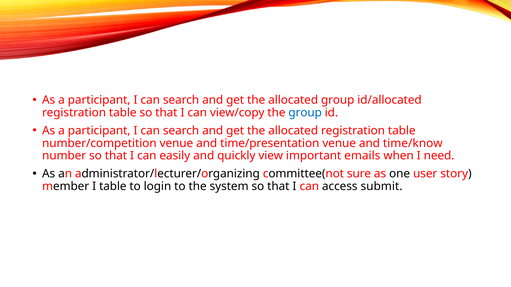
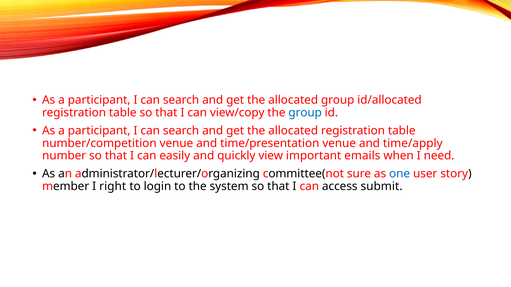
time/know: time/know -> time/apply
one colour: black -> blue
I table: table -> right
